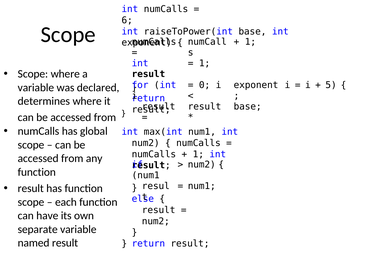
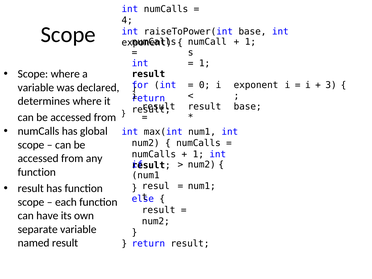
6: 6 -> 4
5: 5 -> 3
